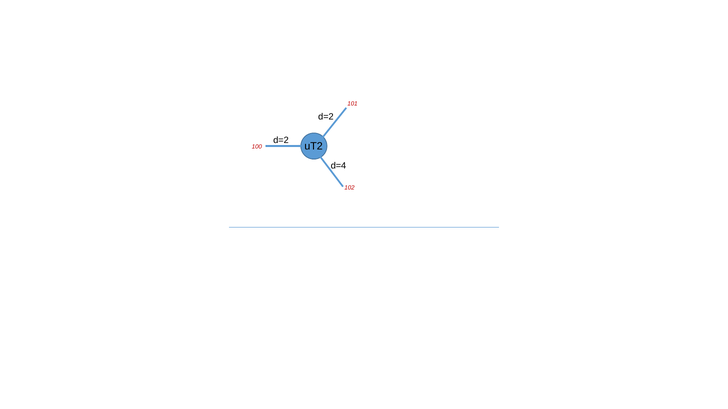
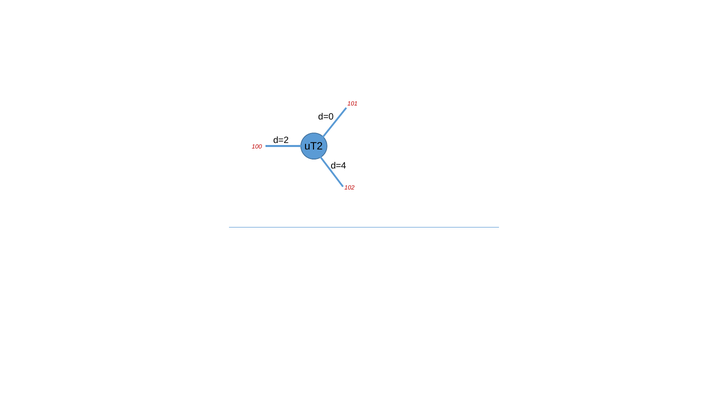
d=2 at (326, 117): d=2 -> d=0
